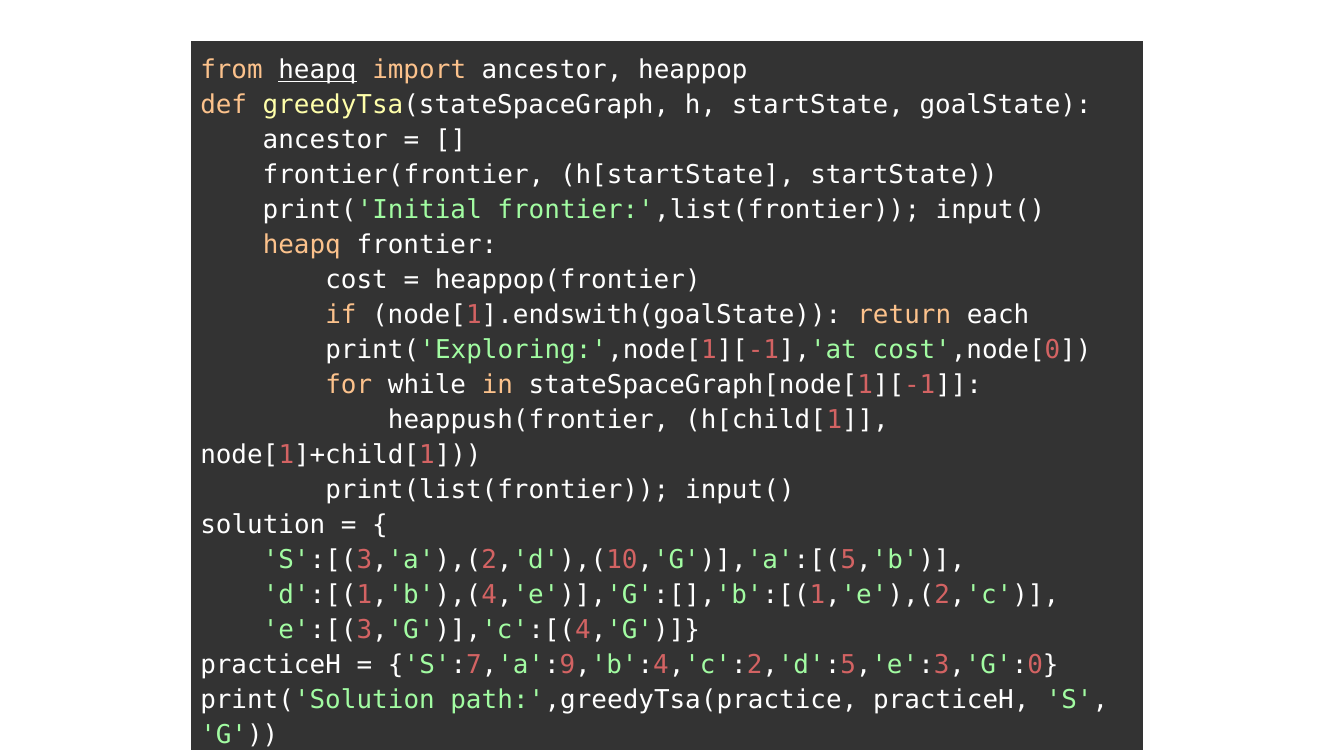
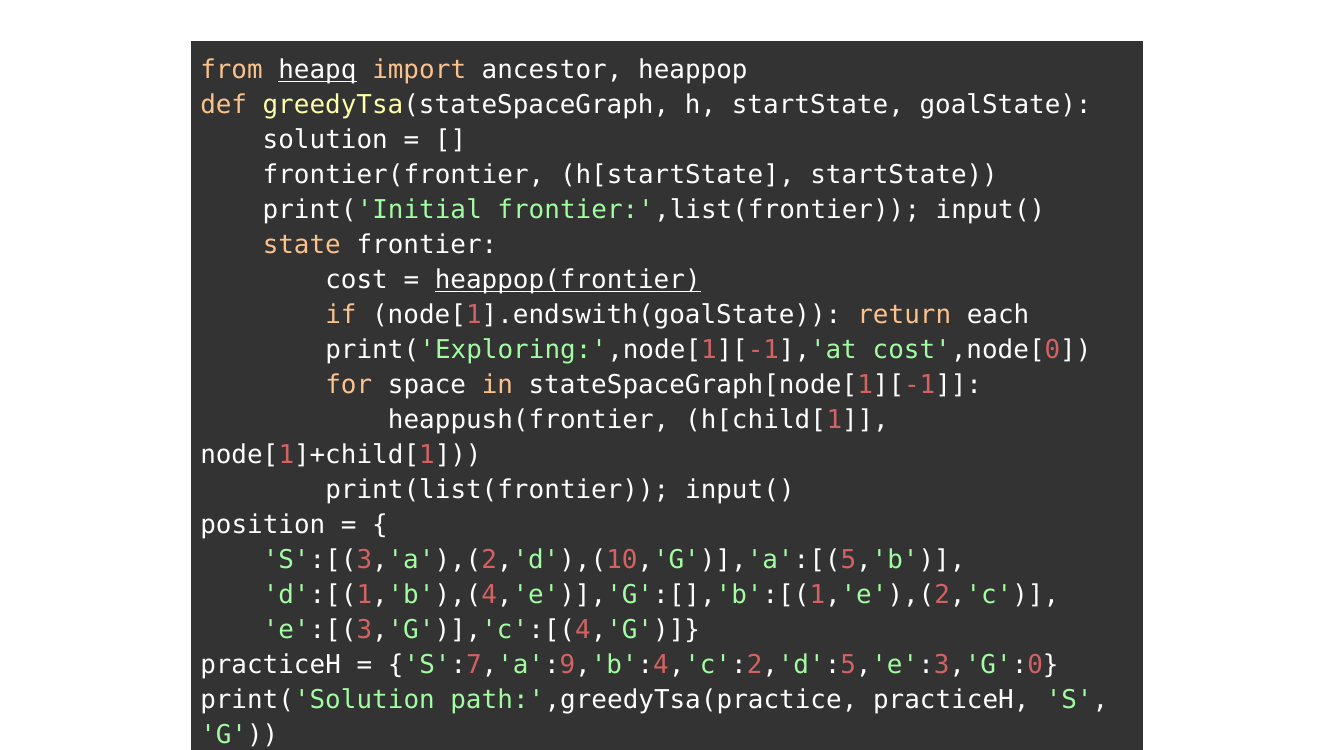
ancestor at (325, 140): ancestor -> solution
heapq at (302, 245): heapq -> state
heappop(frontier underline: none -> present
while: while -> space
solution: solution -> position
